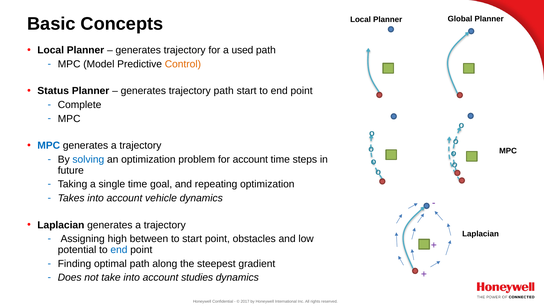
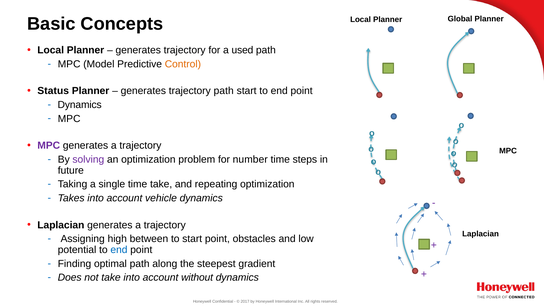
Complete at (80, 105): Complete -> Dynamics
MPC at (49, 146) colour: blue -> purple
solving colour: blue -> purple
for account: account -> number
time goal: goal -> take
studies: studies -> without
